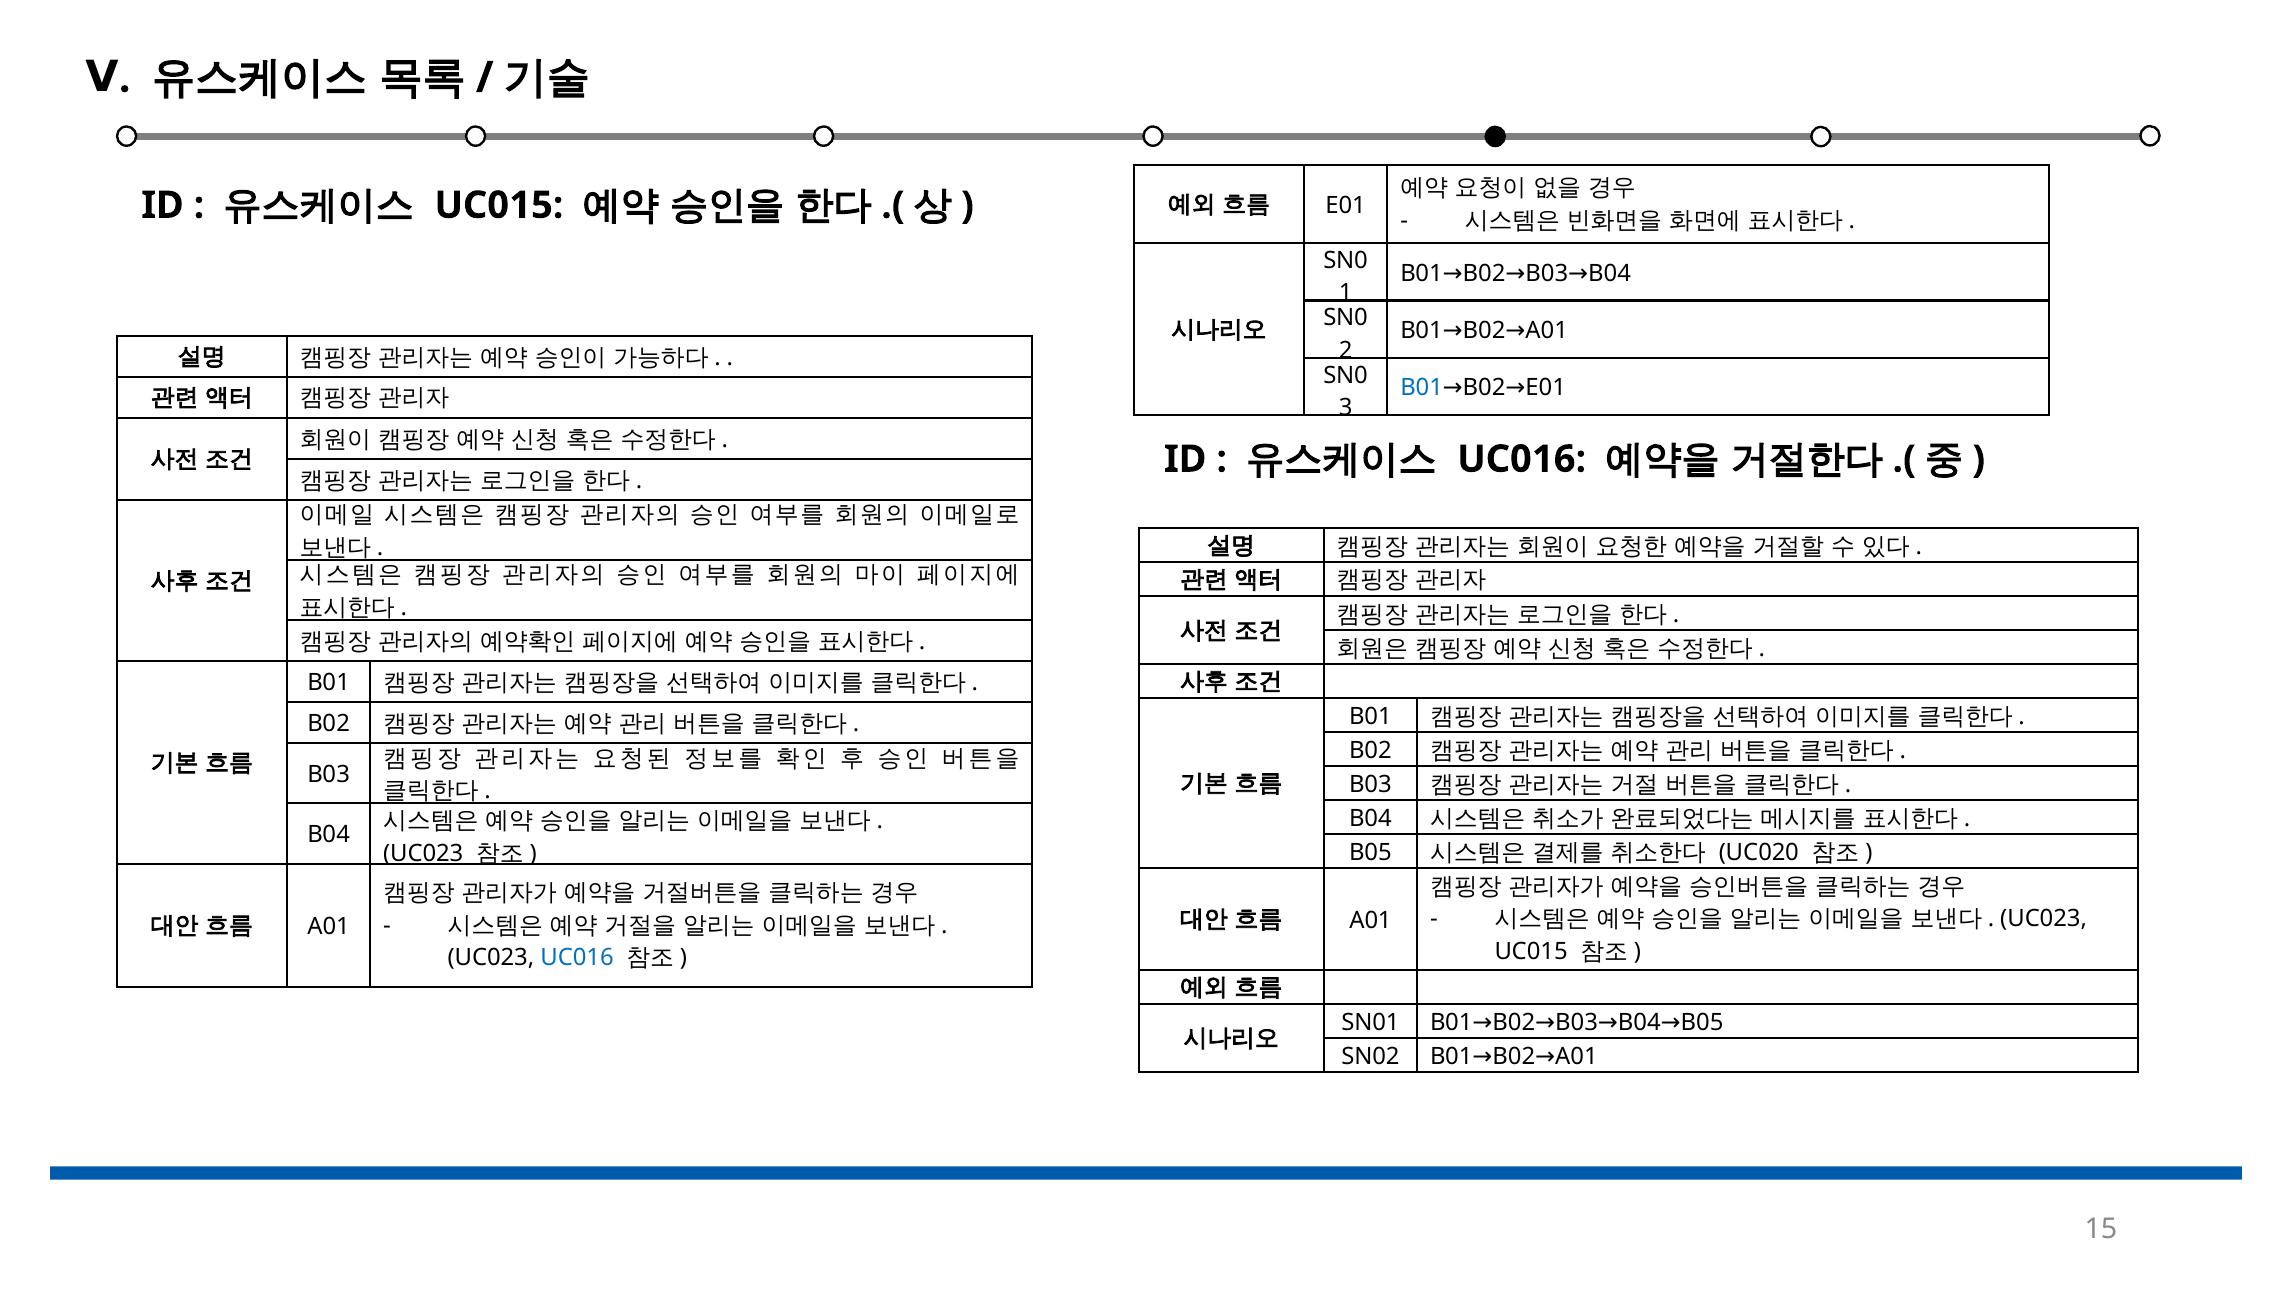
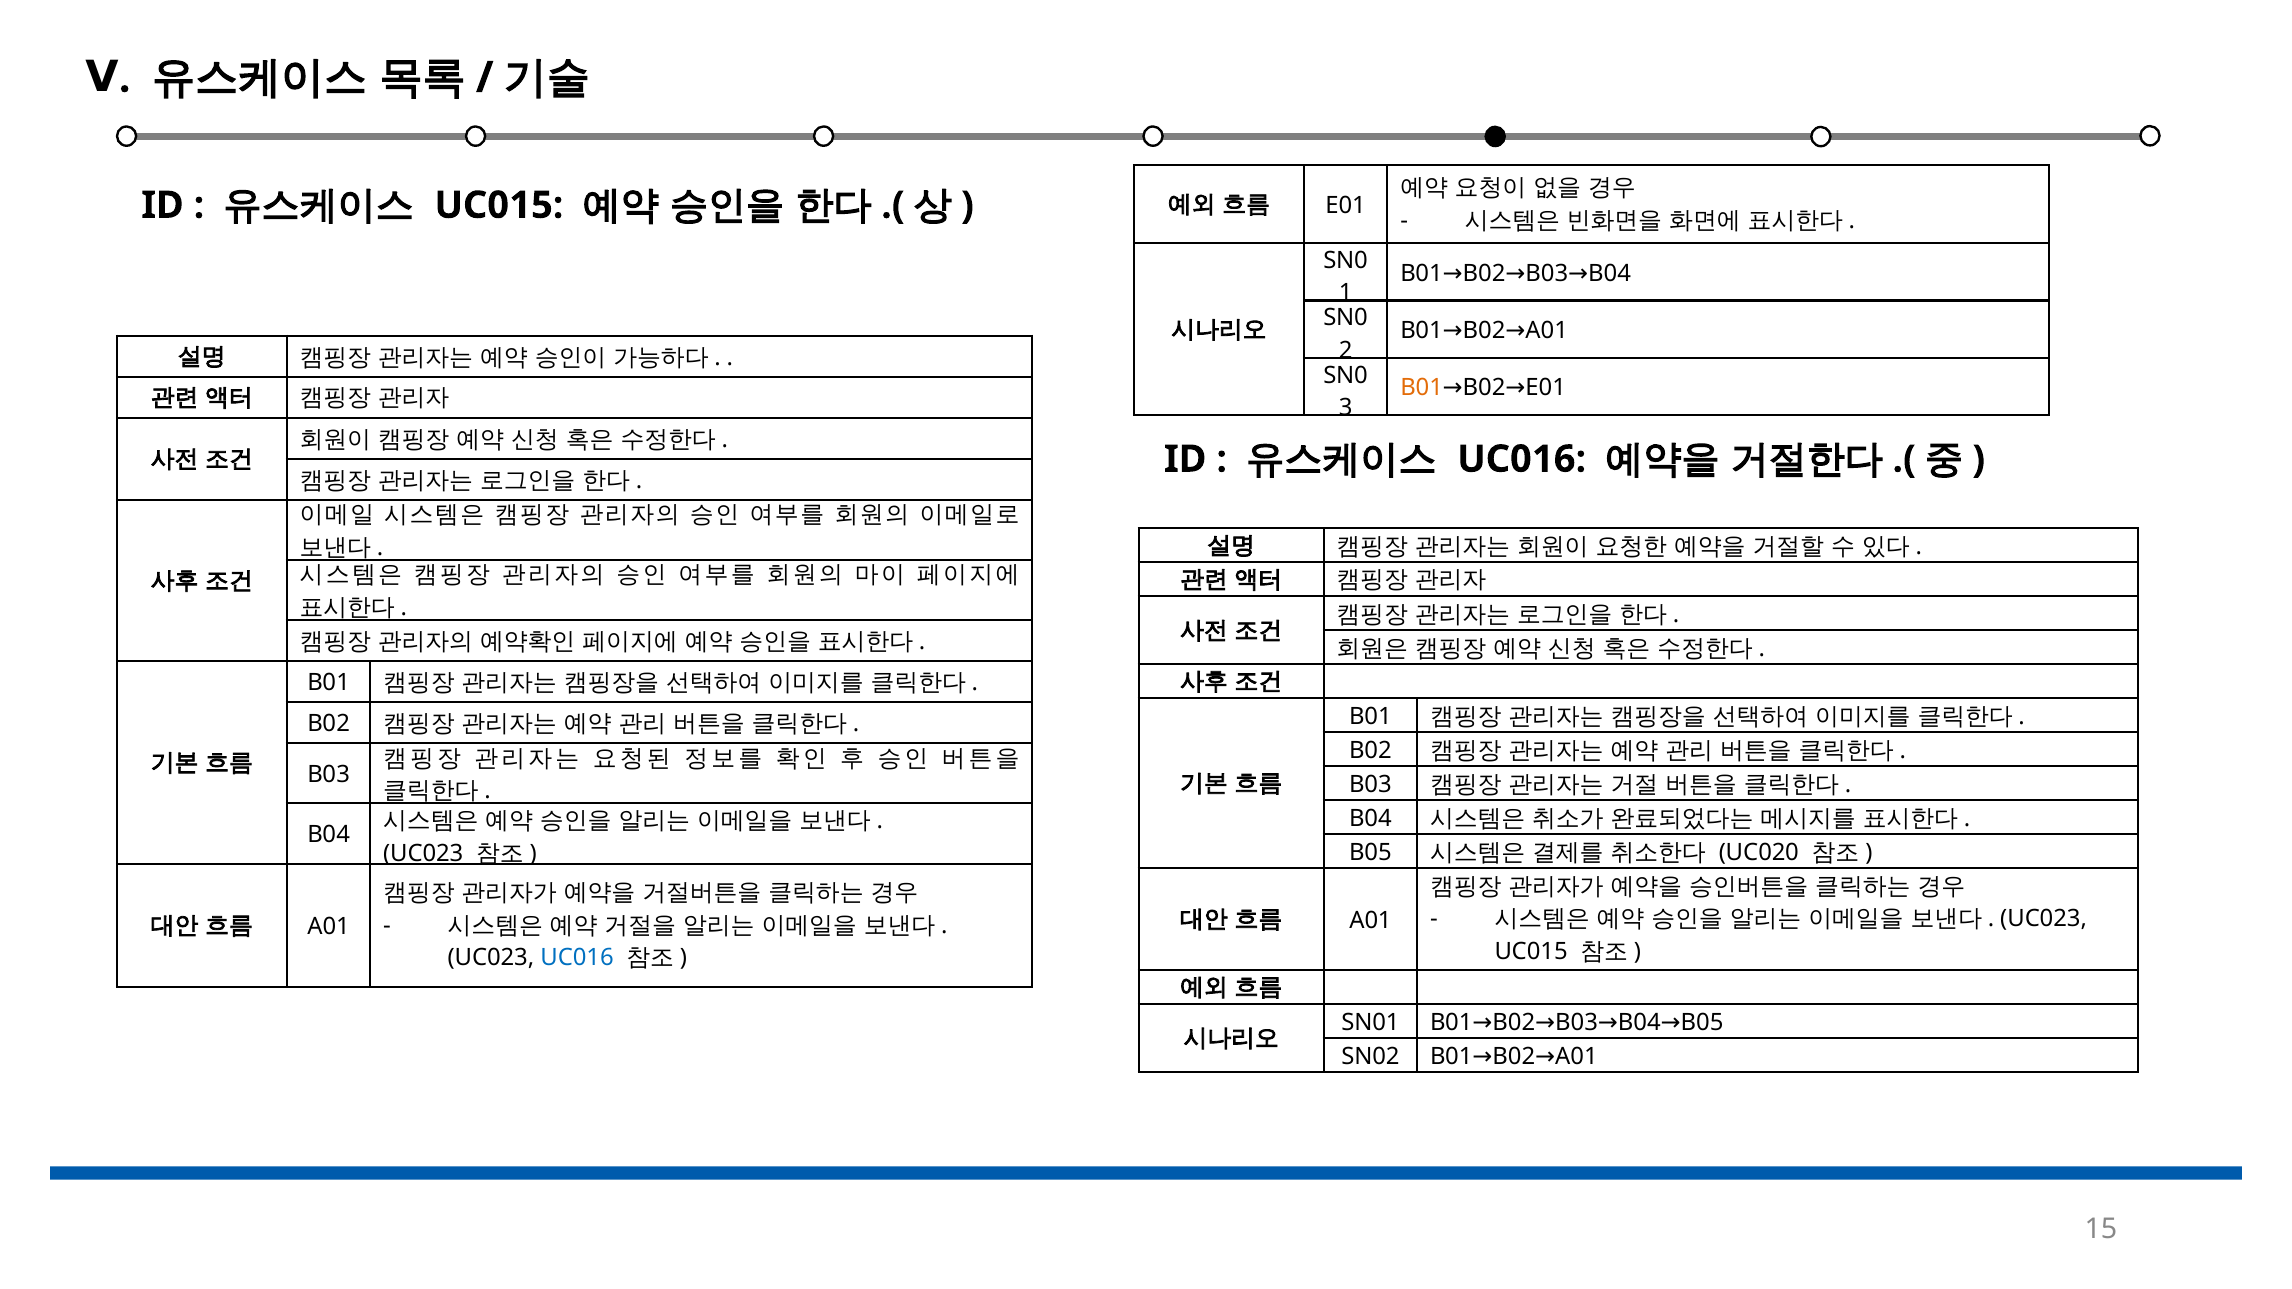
B01 at (1422, 388) colour: blue -> orange
